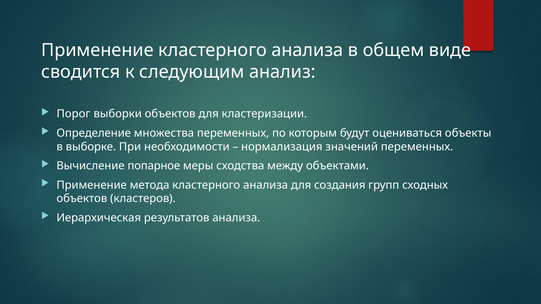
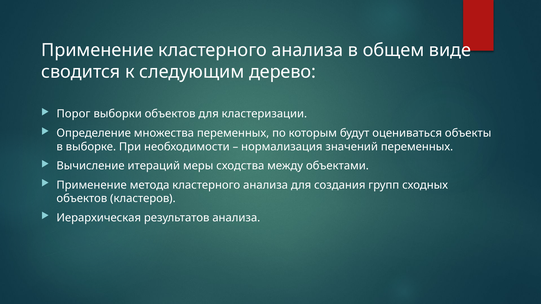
анализ: анализ -> дерево
попарное: попарное -> итераций
